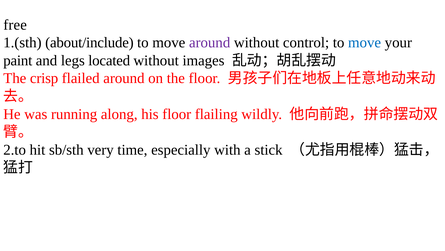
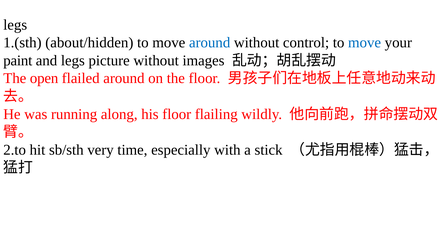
free at (15, 25): free -> legs
about/include: about/include -> about/hidden
around at (210, 43) colour: purple -> blue
located: located -> picture
crisp: crisp -> open
